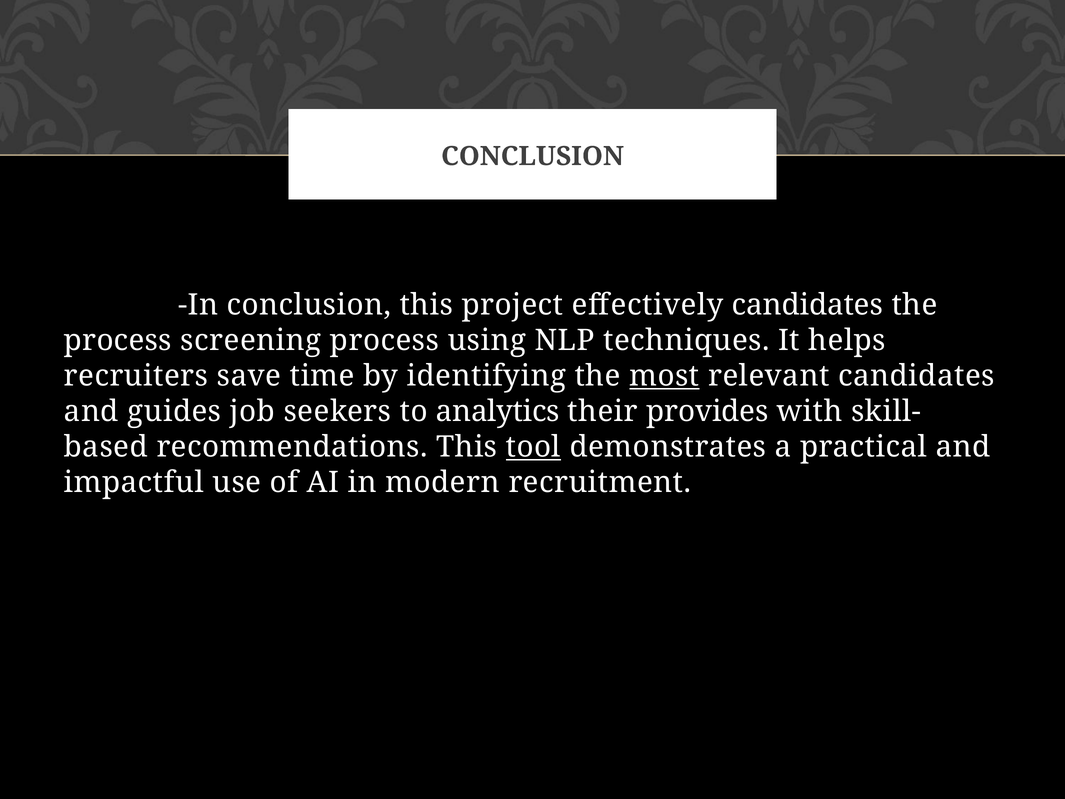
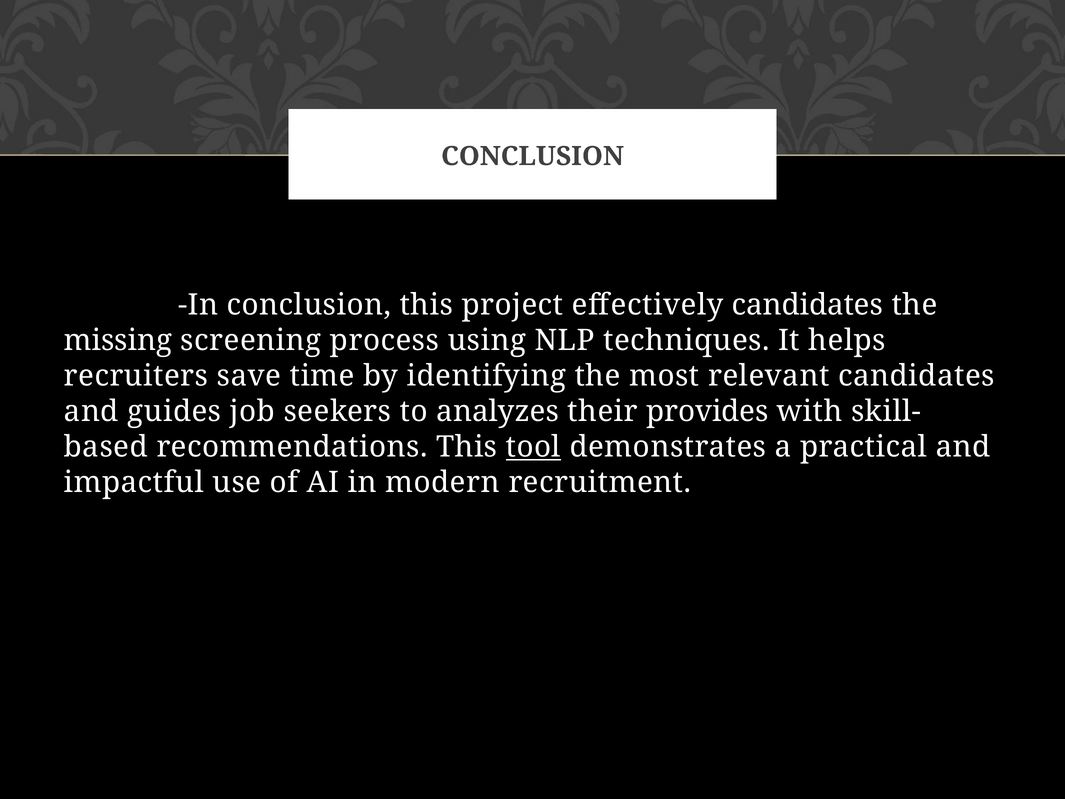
process at (118, 340): process -> missing
most underline: present -> none
analytics: analytics -> analyzes
